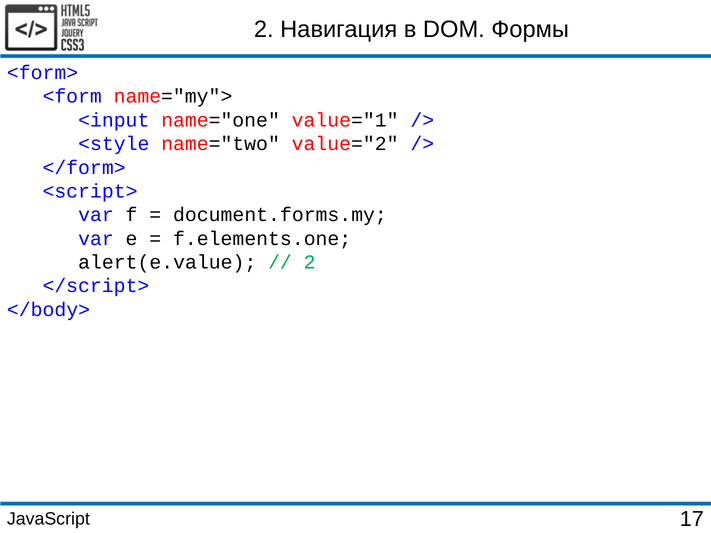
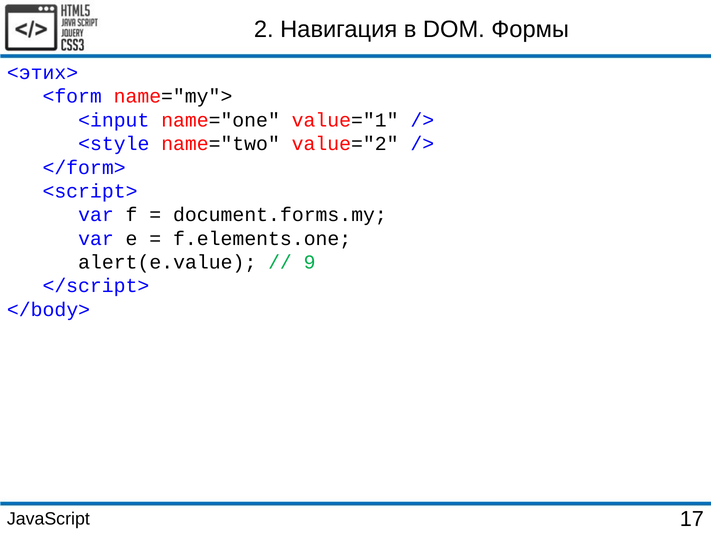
<form>: <form> -> <этих>
2 at (310, 262): 2 -> 9
